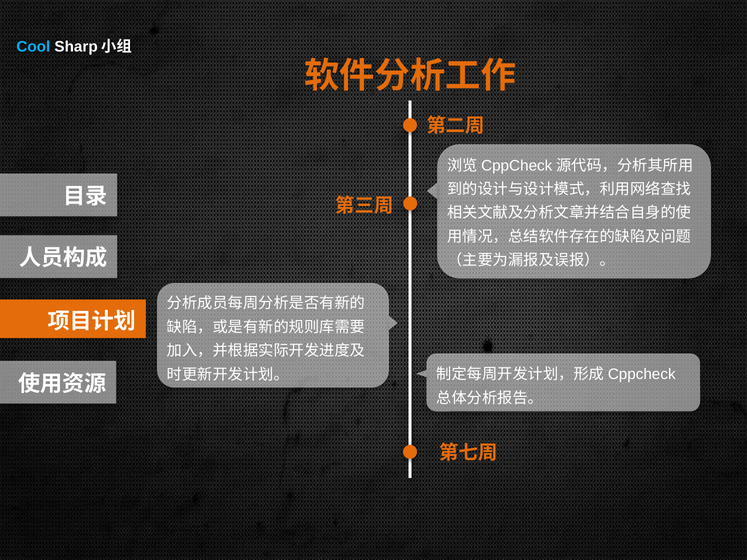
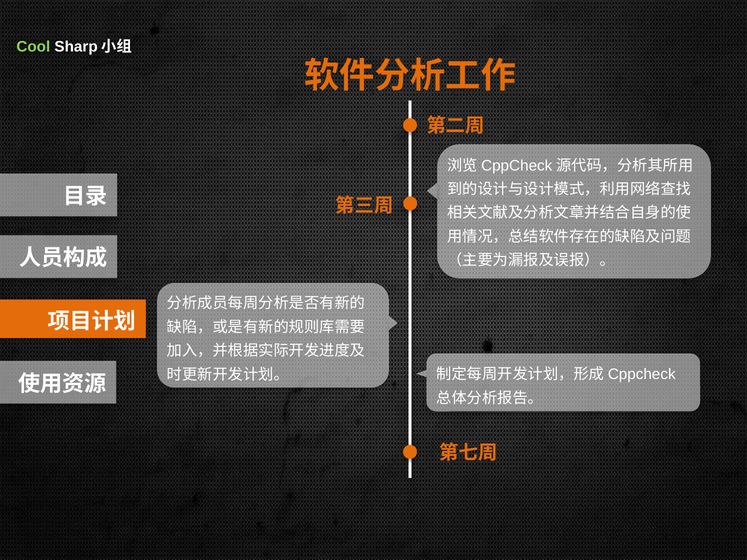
Cool colour: light blue -> light green
